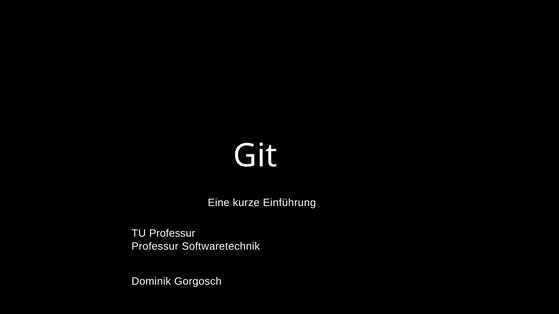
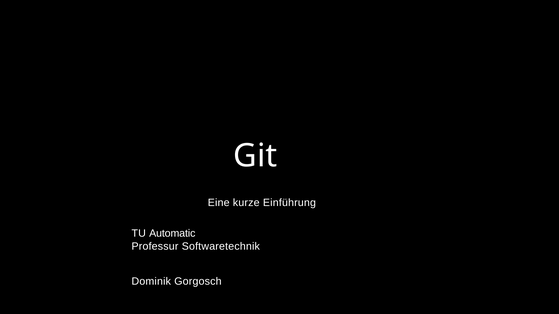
TU Professur: Professur -> Automatic
